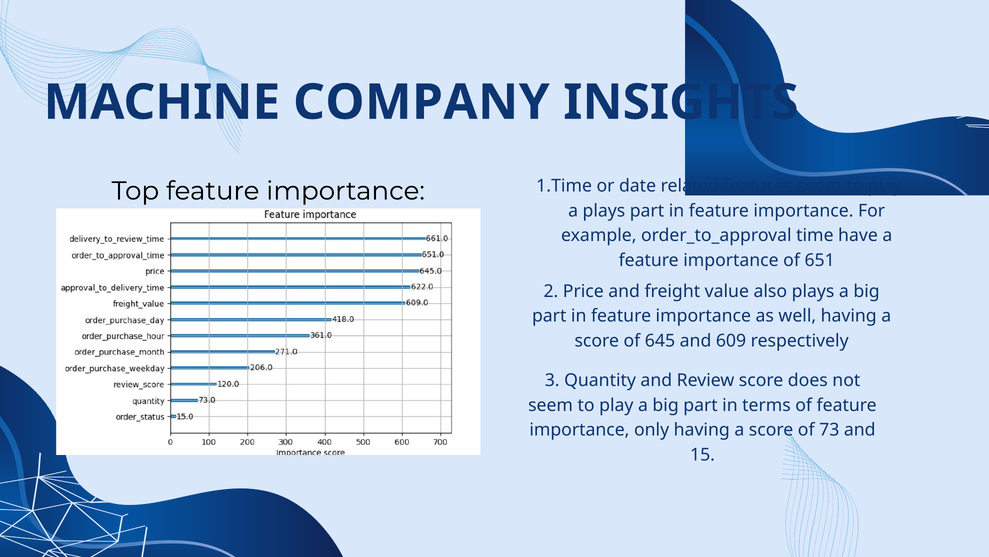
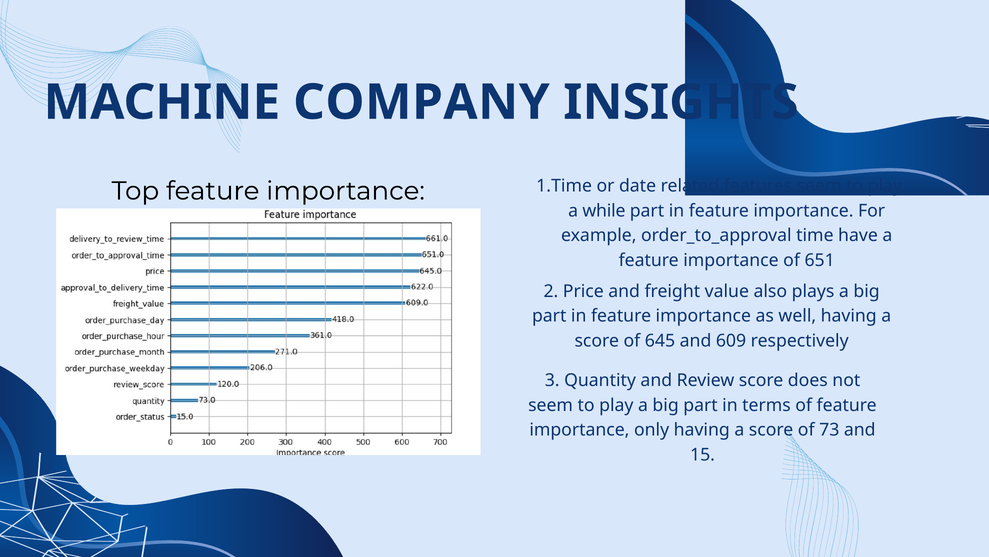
a plays: plays -> while
